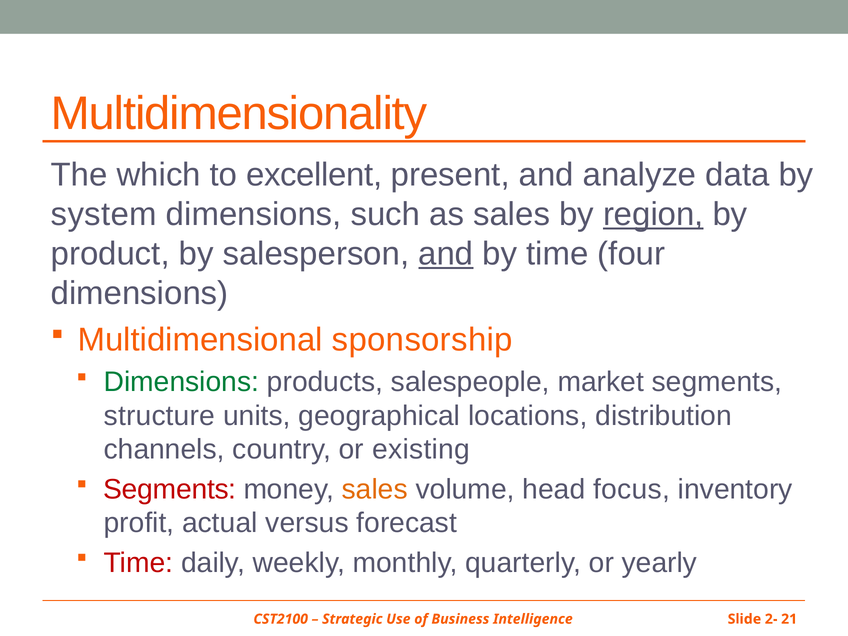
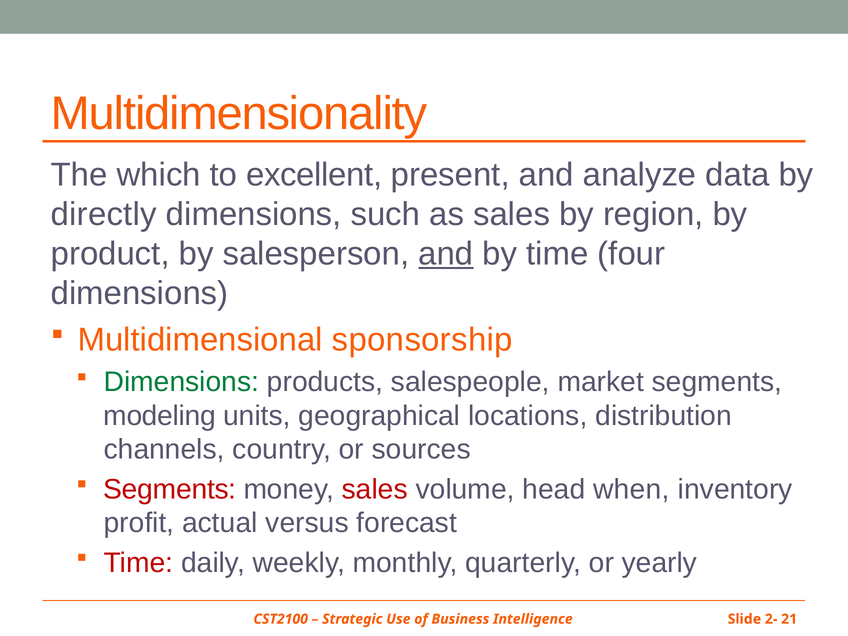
system: system -> directly
region underline: present -> none
structure: structure -> modeling
existing: existing -> sources
sales at (375, 489) colour: orange -> red
focus: focus -> when
